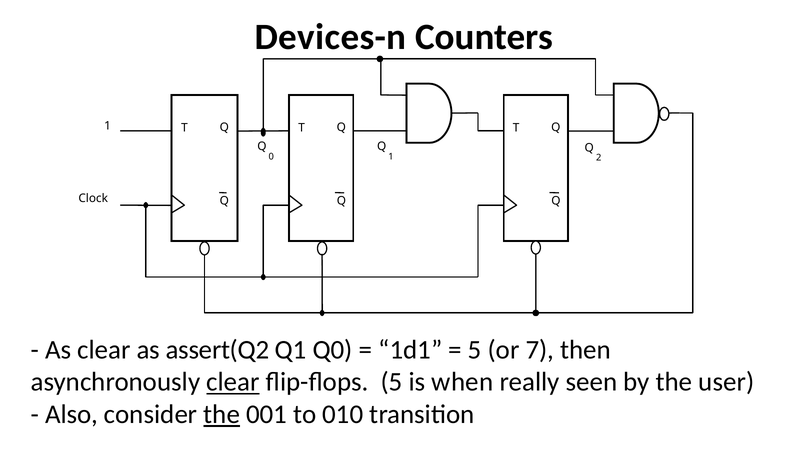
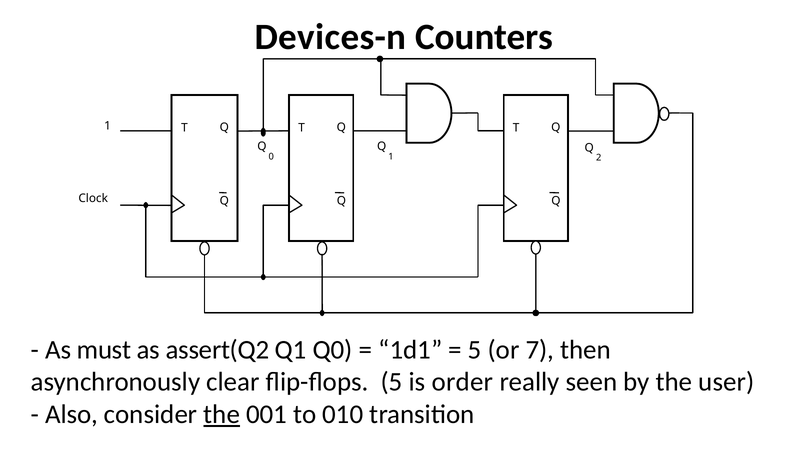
As clear: clear -> must
clear at (233, 382) underline: present -> none
when: when -> order
